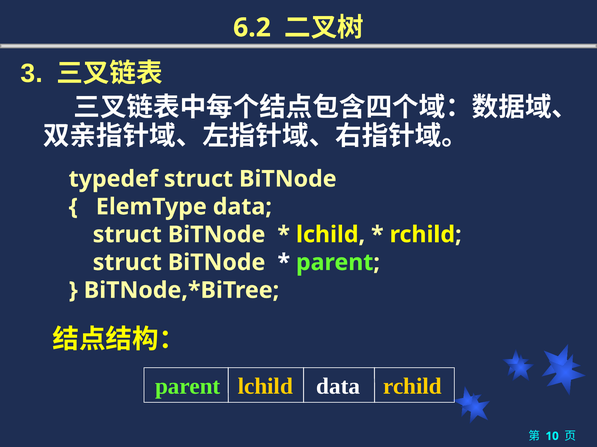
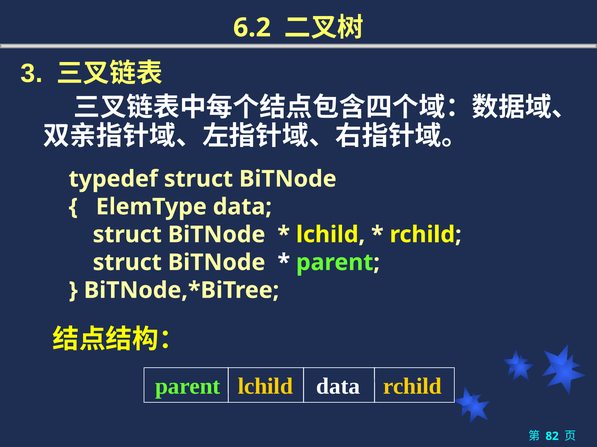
10: 10 -> 82
